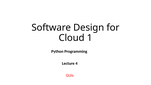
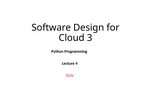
1: 1 -> 3
